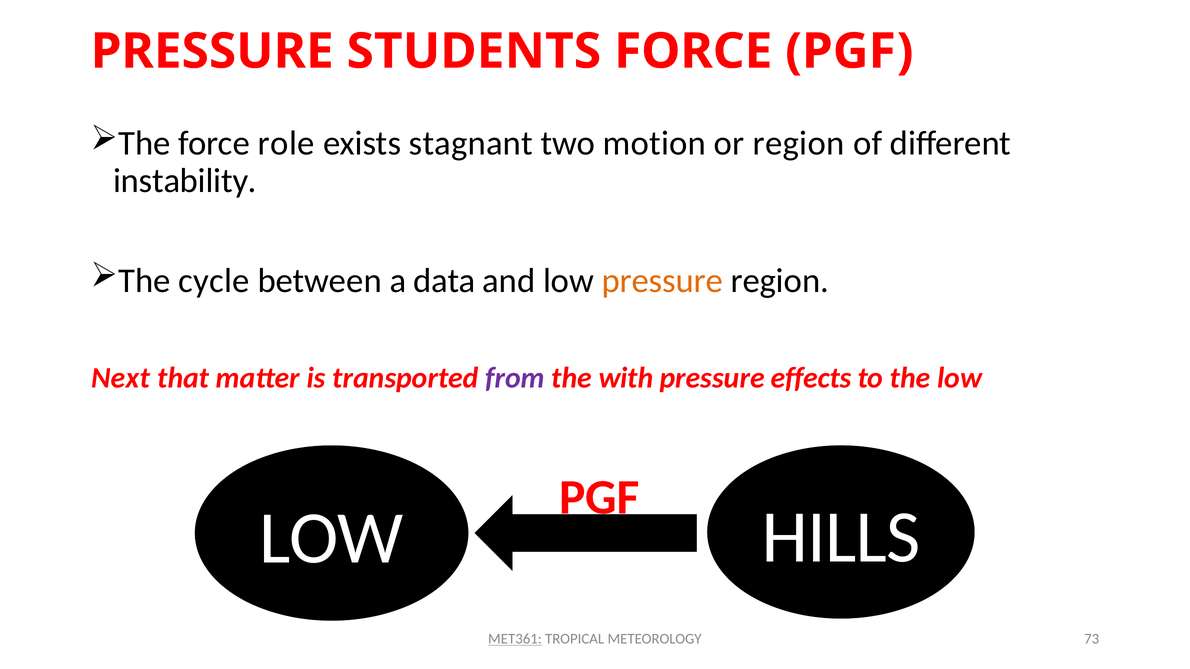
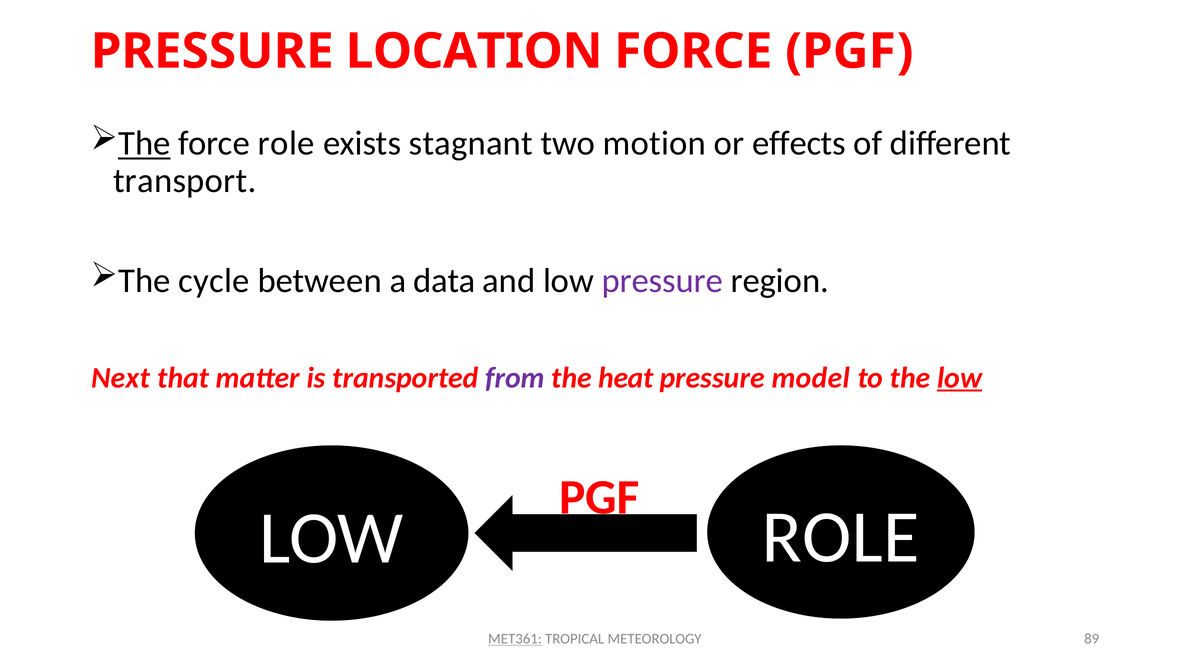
STUDENTS: STUDENTS -> LOCATION
The at (144, 144) underline: none -> present
or region: region -> effects
instability: instability -> transport
pressure at (662, 281) colour: orange -> purple
with: with -> heat
effects: effects -> model
low at (960, 378) underline: none -> present
LOW HILLS: HILLS -> ROLE
73: 73 -> 89
